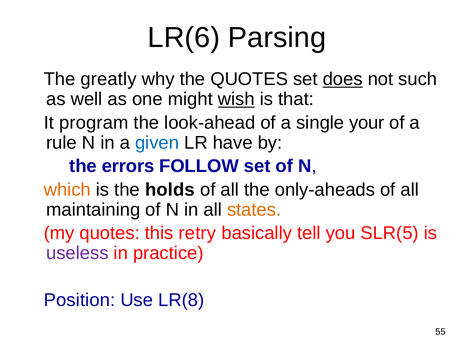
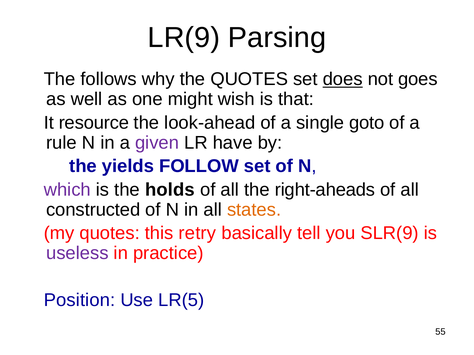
LR(6: LR(6 -> LR(9
greatly: greatly -> follows
such: such -> goes
wish underline: present -> none
program: program -> resource
your: your -> goto
given colour: blue -> purple
errors: errors -> yields
which colour: orange -> purple
only-aheads: only-aheads -> right-aheads
maintaining: maintaining -> constructed
SLR(5: SLR(5 -> SLR(9
LR(8: LR(8 -> LR(5
